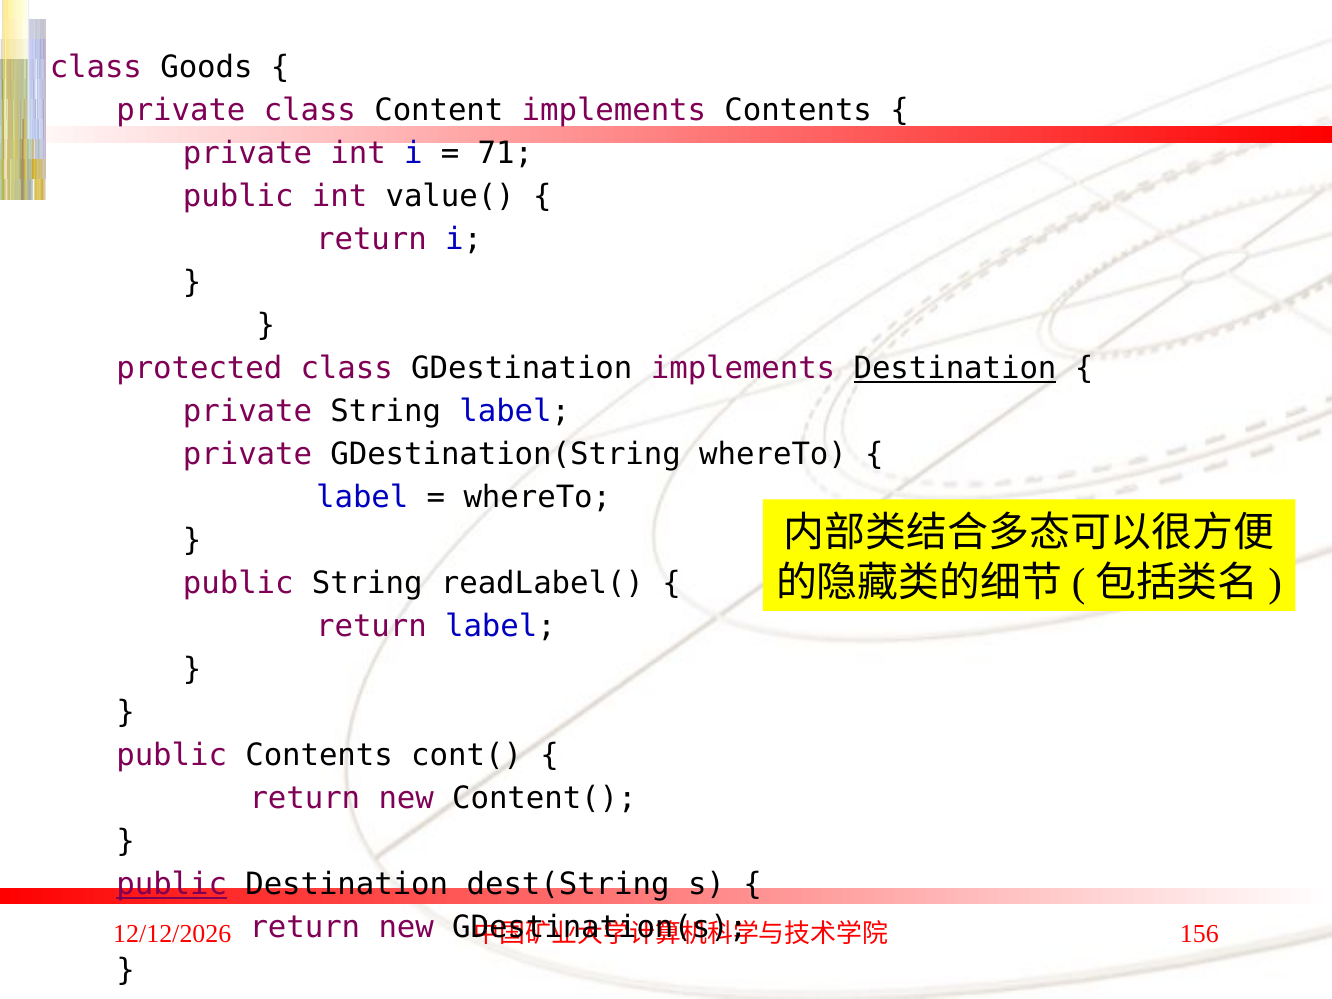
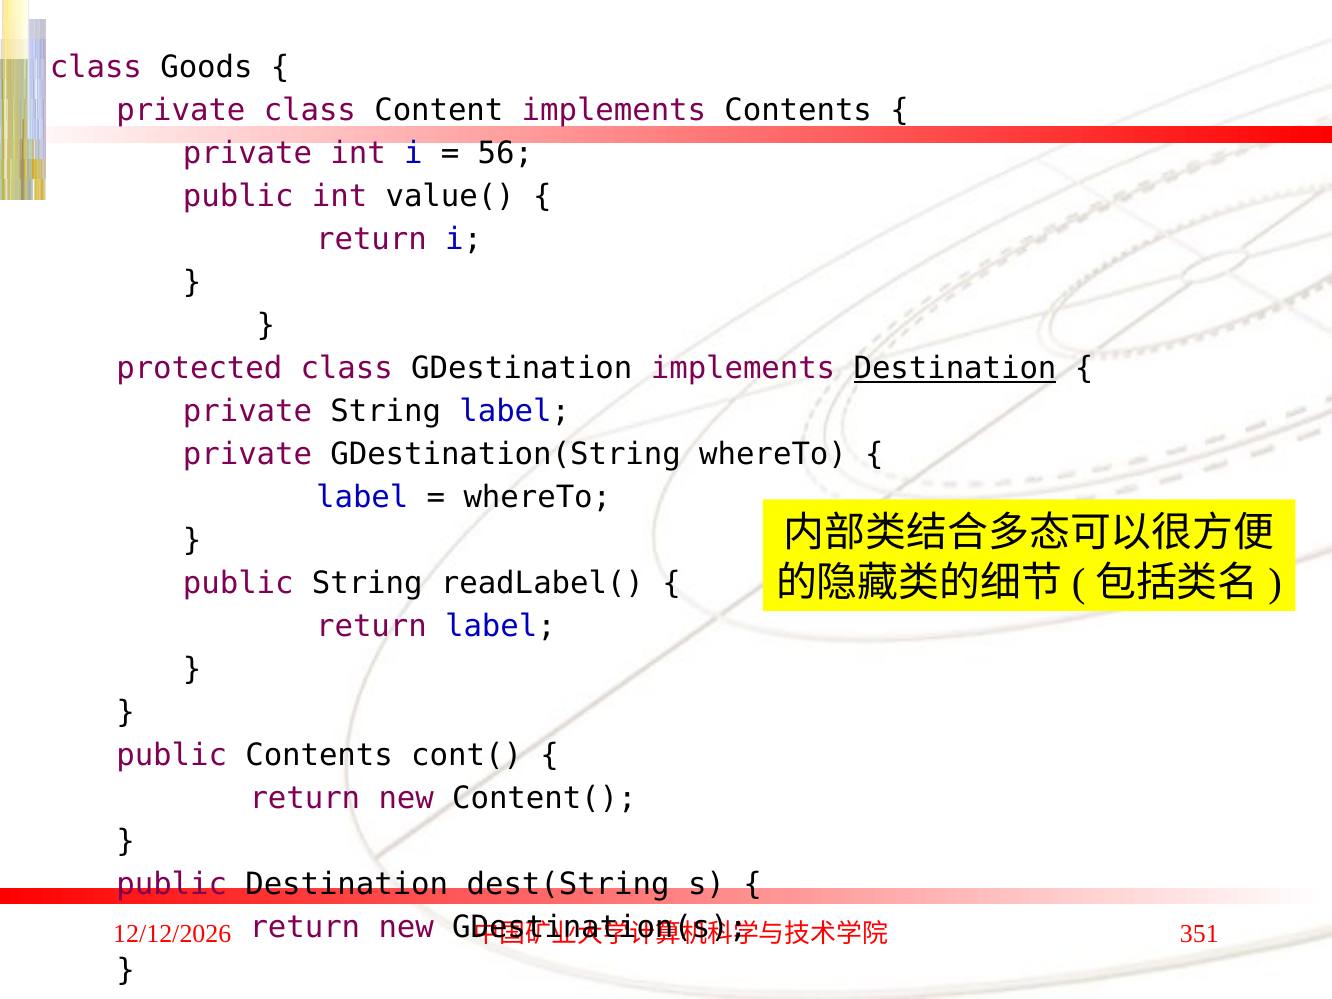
71: 71 -> 56
public at (172, 884) underline: present -> none
156: 156 -> 351
